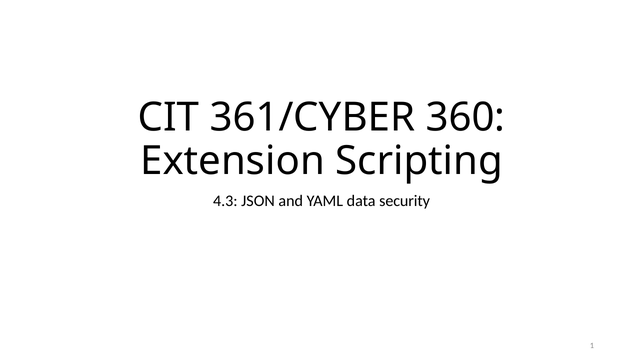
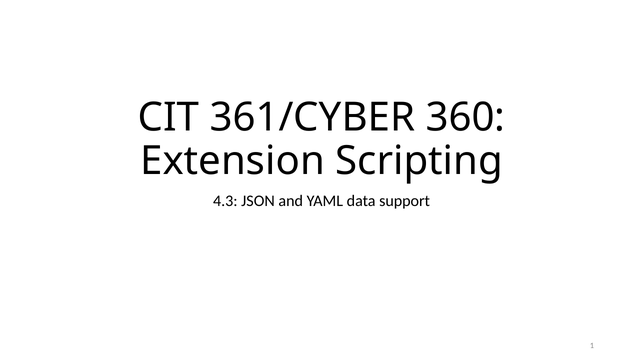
security: security -> support
